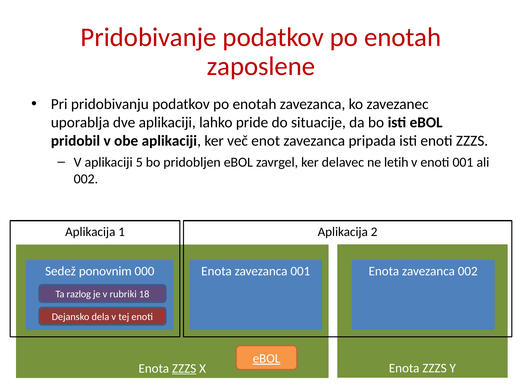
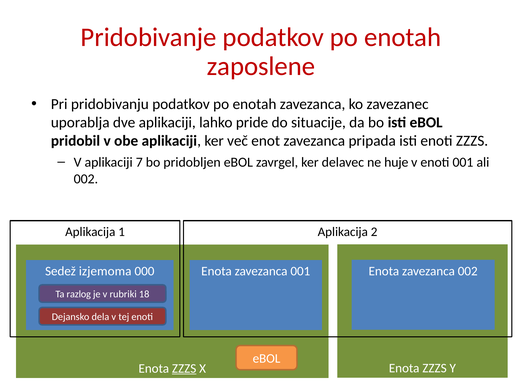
5: 5 -> 7
letih: letih -> huje
ponovnim: ponovnim -> izjemoma
eBOL at (267, 358) underline: present -> none
